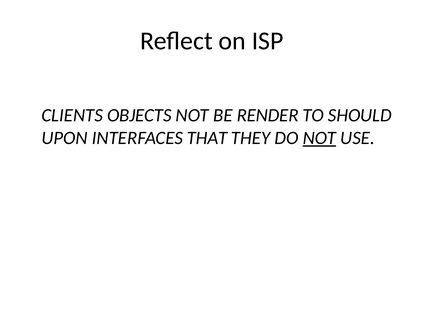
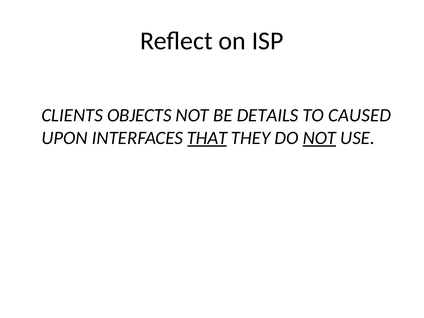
RENDER: RENDER -> DETAILS
SHOULD: SHOULD -> CAUSED
THAT underline: none -> present
